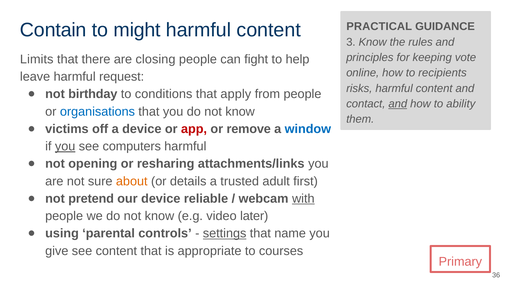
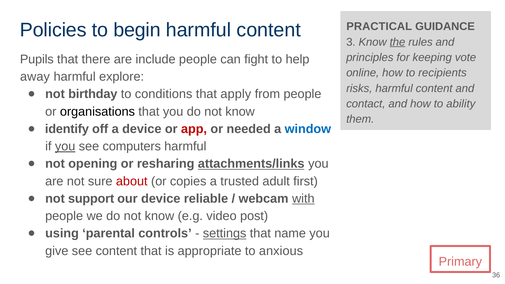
Contain: Contain -> Policies
might: might -> begin
the underline: none -> present
Limits: Limits -> Pupils
closing: closing -> include
leave: leave -> away
request: request -> explore
and at (398, 104) underline: present -> none
organisations colour: blue -> black
victims: victims -> identify
remove: remove -> needed
attachments/links underline: none -> present
about colour: orange -> red
details: details -> copies
pretend: pretend -> support
later: later -> post
courses: courses -> anxious
